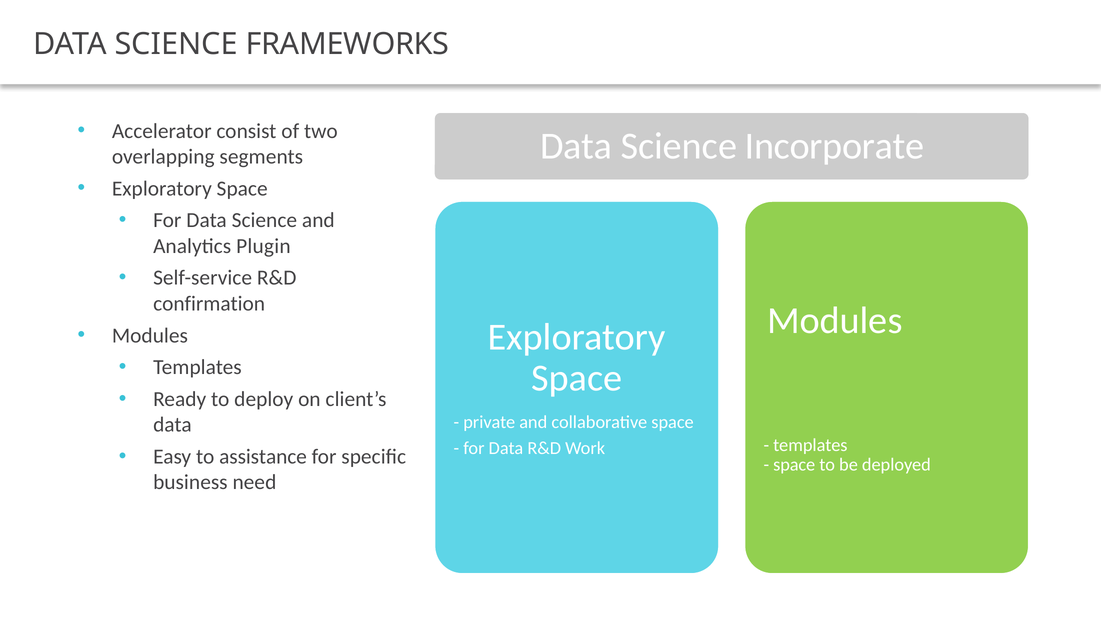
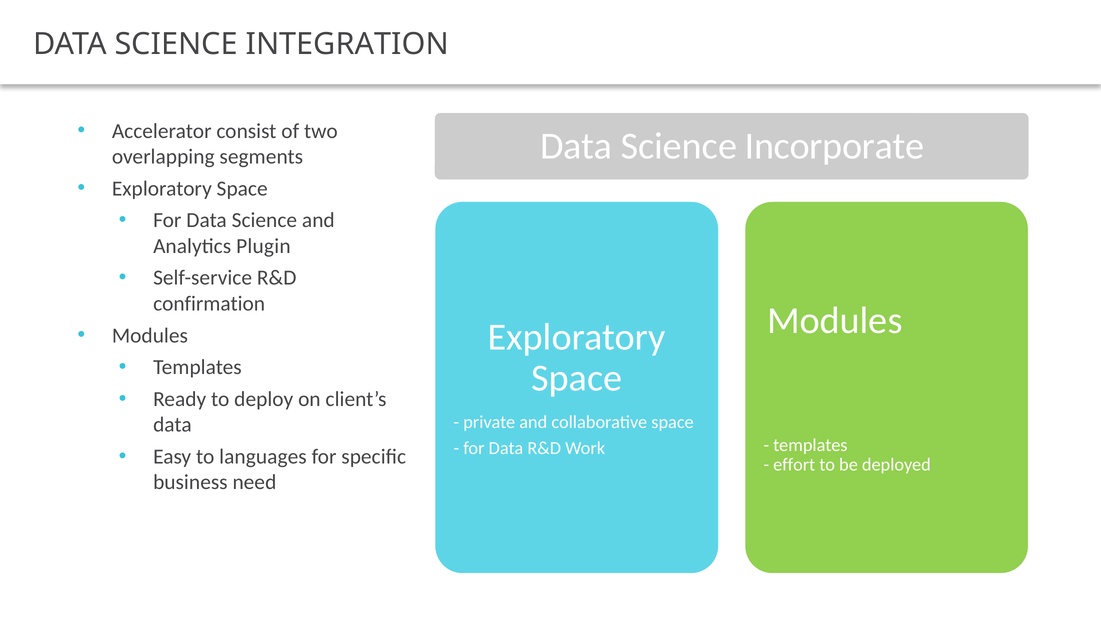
FRAMEWORKS: FRAMEWORKS -> INTEGRATION
assistance: assistance -> languages
space at (794, 465): space -> effort
